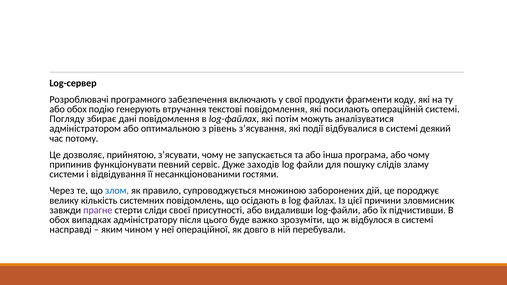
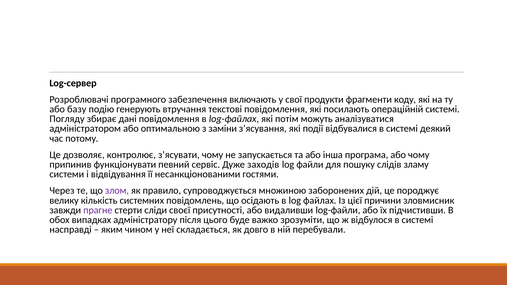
або обох: обох -> базу
рівень: рівень -> заміни
прийнятою: прийнятою -> контролює
злом colour: blue -> purple
операційної: операційної -> складається
